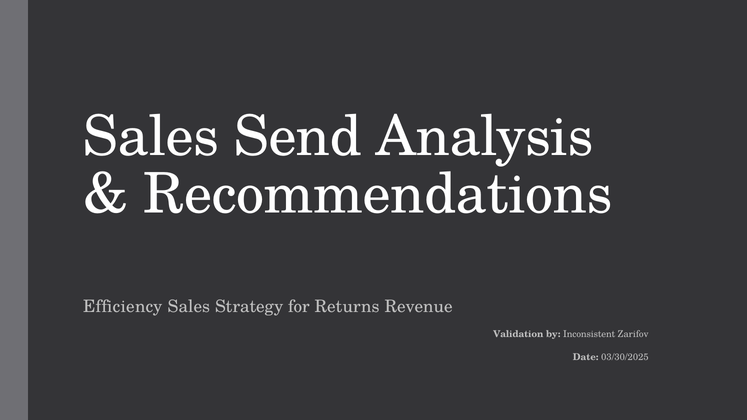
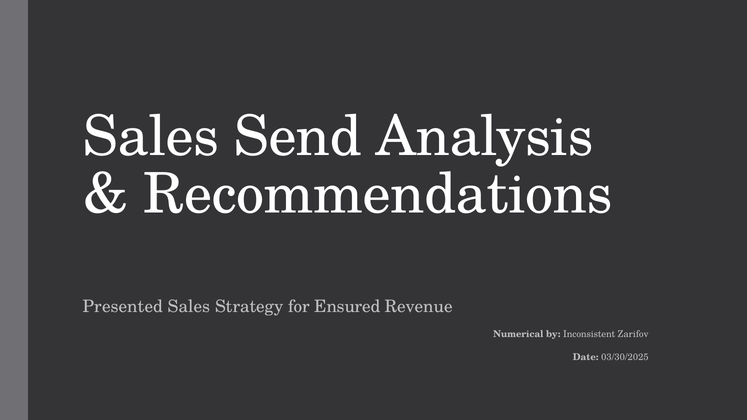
Efficiency: Efficiency -> Presented
Returns: Returns -> Ensured
Validation: Validation -> Numerical
